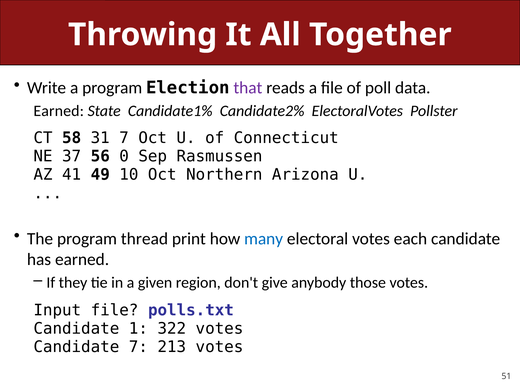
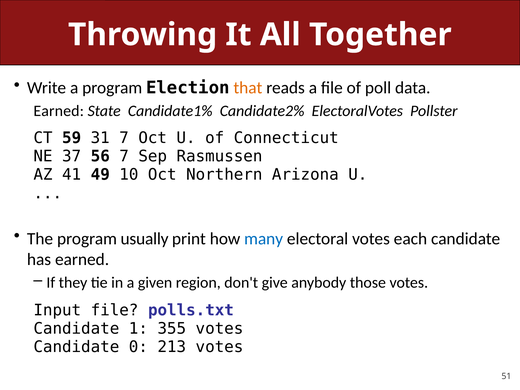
that colour: purple -> orange
58: 58 -> 59
56 0: 0 -> 7
thread: thread -> usually
322: 322 -> 355
Candidate 7: 7 -> 0
